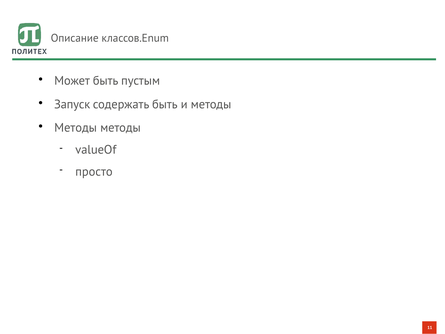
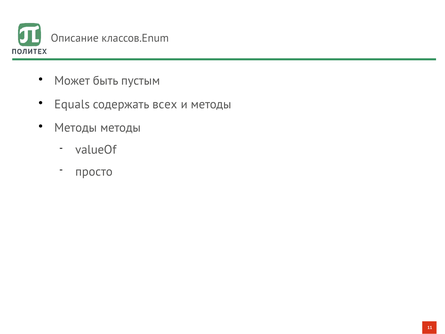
Запуск: Запуск -> Equals
содержать быть: быть -> всех
